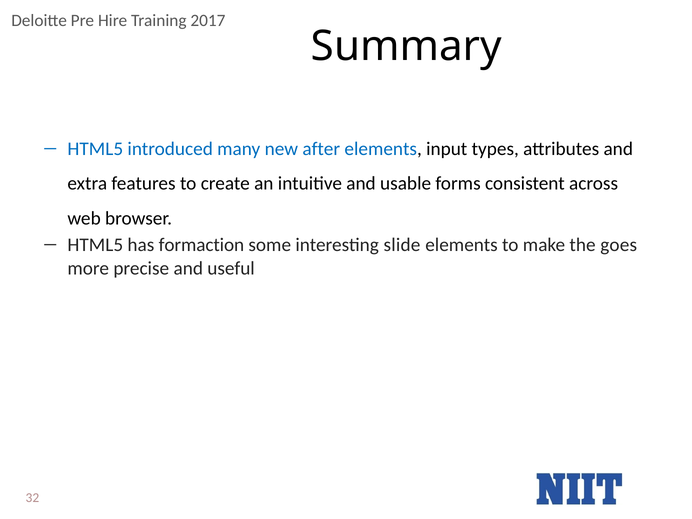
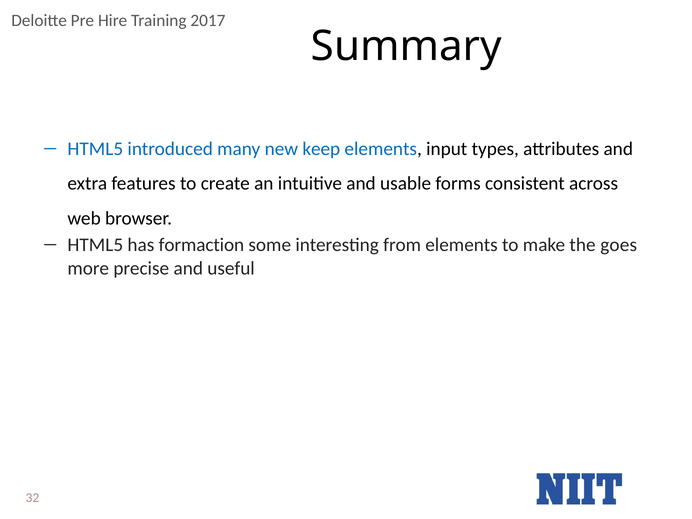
after: after -> keep
slide: slide -> from
